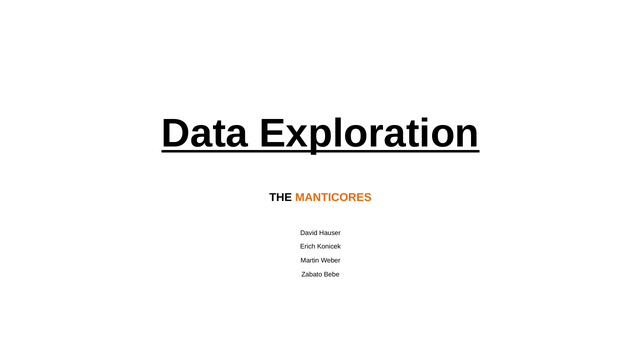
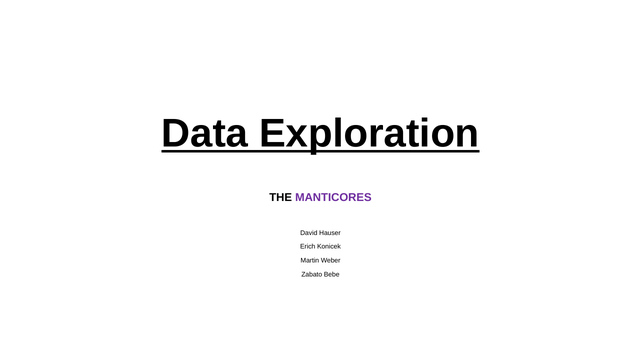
MANTICORES colour: orange -> purple
